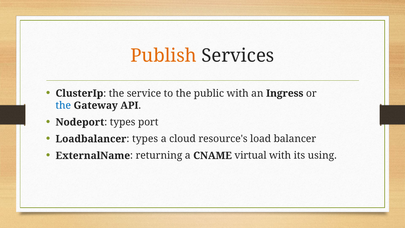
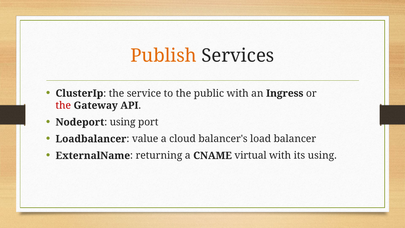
the at (63, 105) colour: blue -> red
Nodeport types: types -> using
Loadbalancer types: types -> value
resource's: resource's -> balancer's
